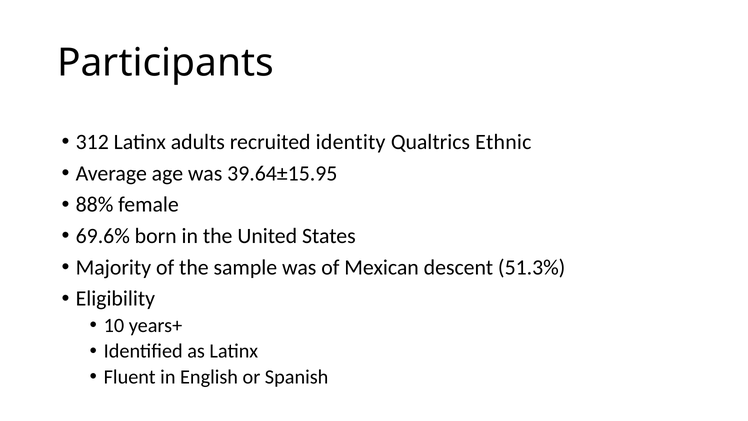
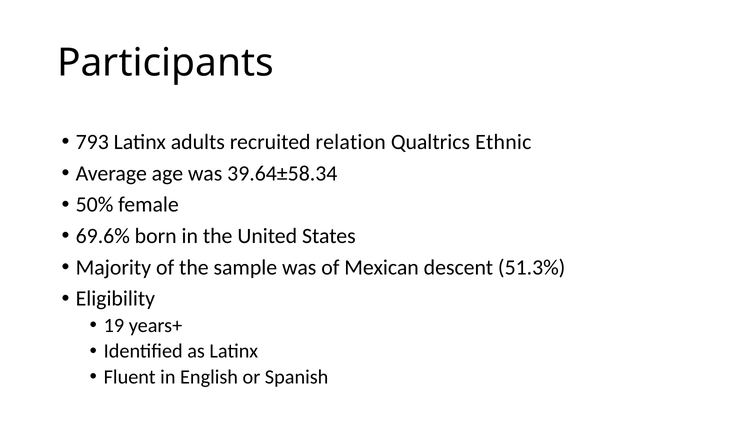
312: 312 -> 793
identity: identity -> relation
39.64±15.95: 39.64±15.95 -> 39.64±58.34
88%: 88% -> 50%
10: 10 -> 19
